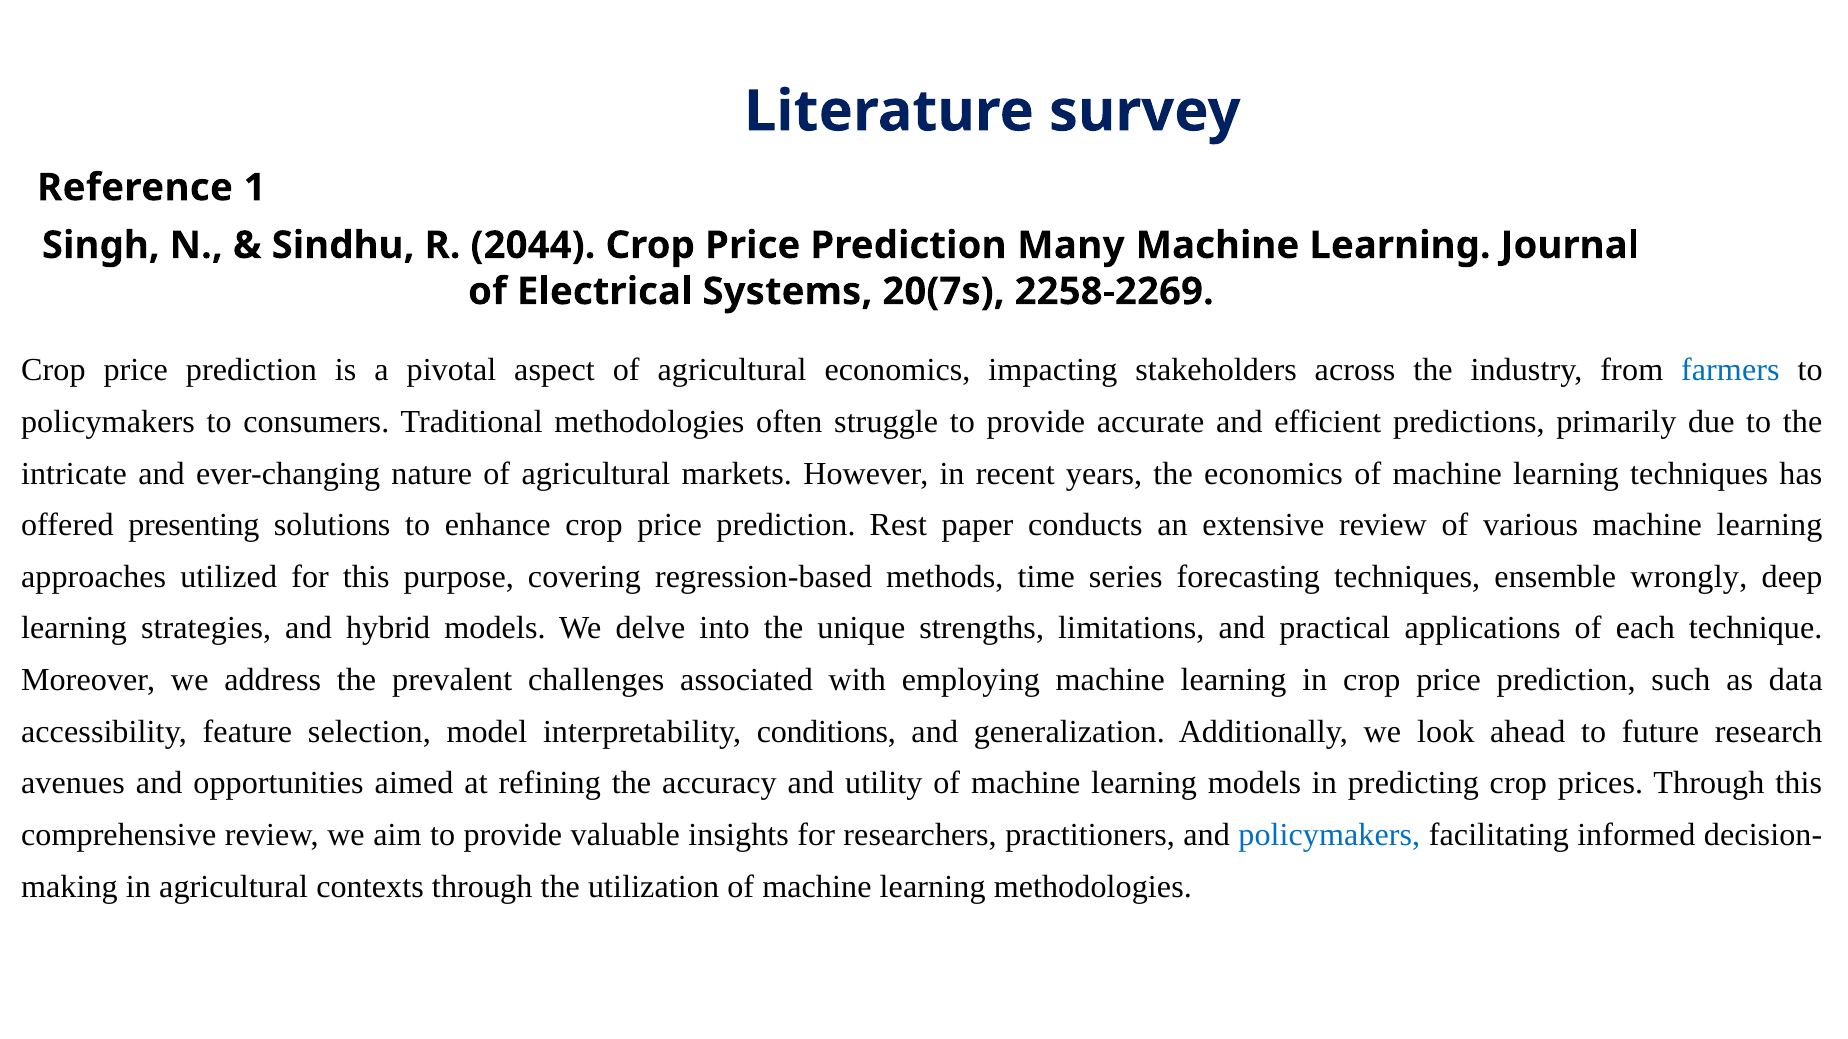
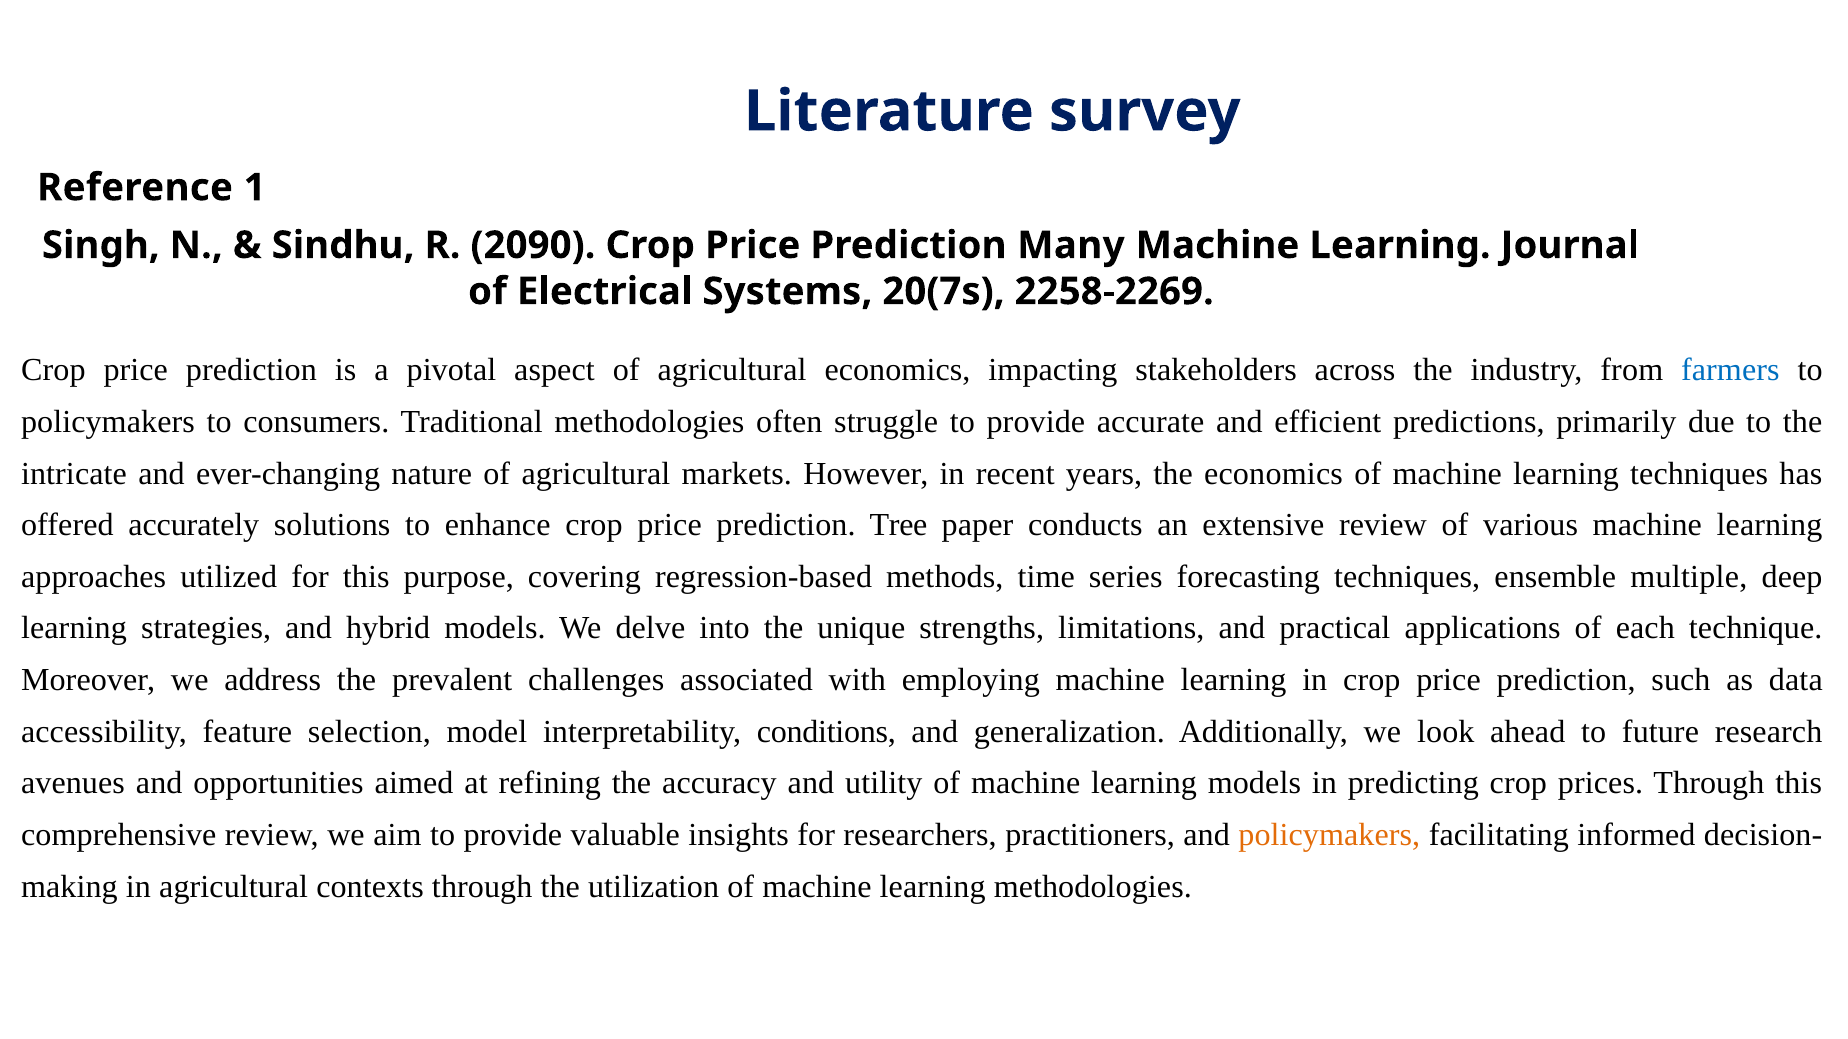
2044: 2044 -> 2090
presenting: presenting -> accurately
Rest: Rest -> Tree
wrongly: wrongly -> multiple
policymakers at (1329, 835) colour: blue -> orange
